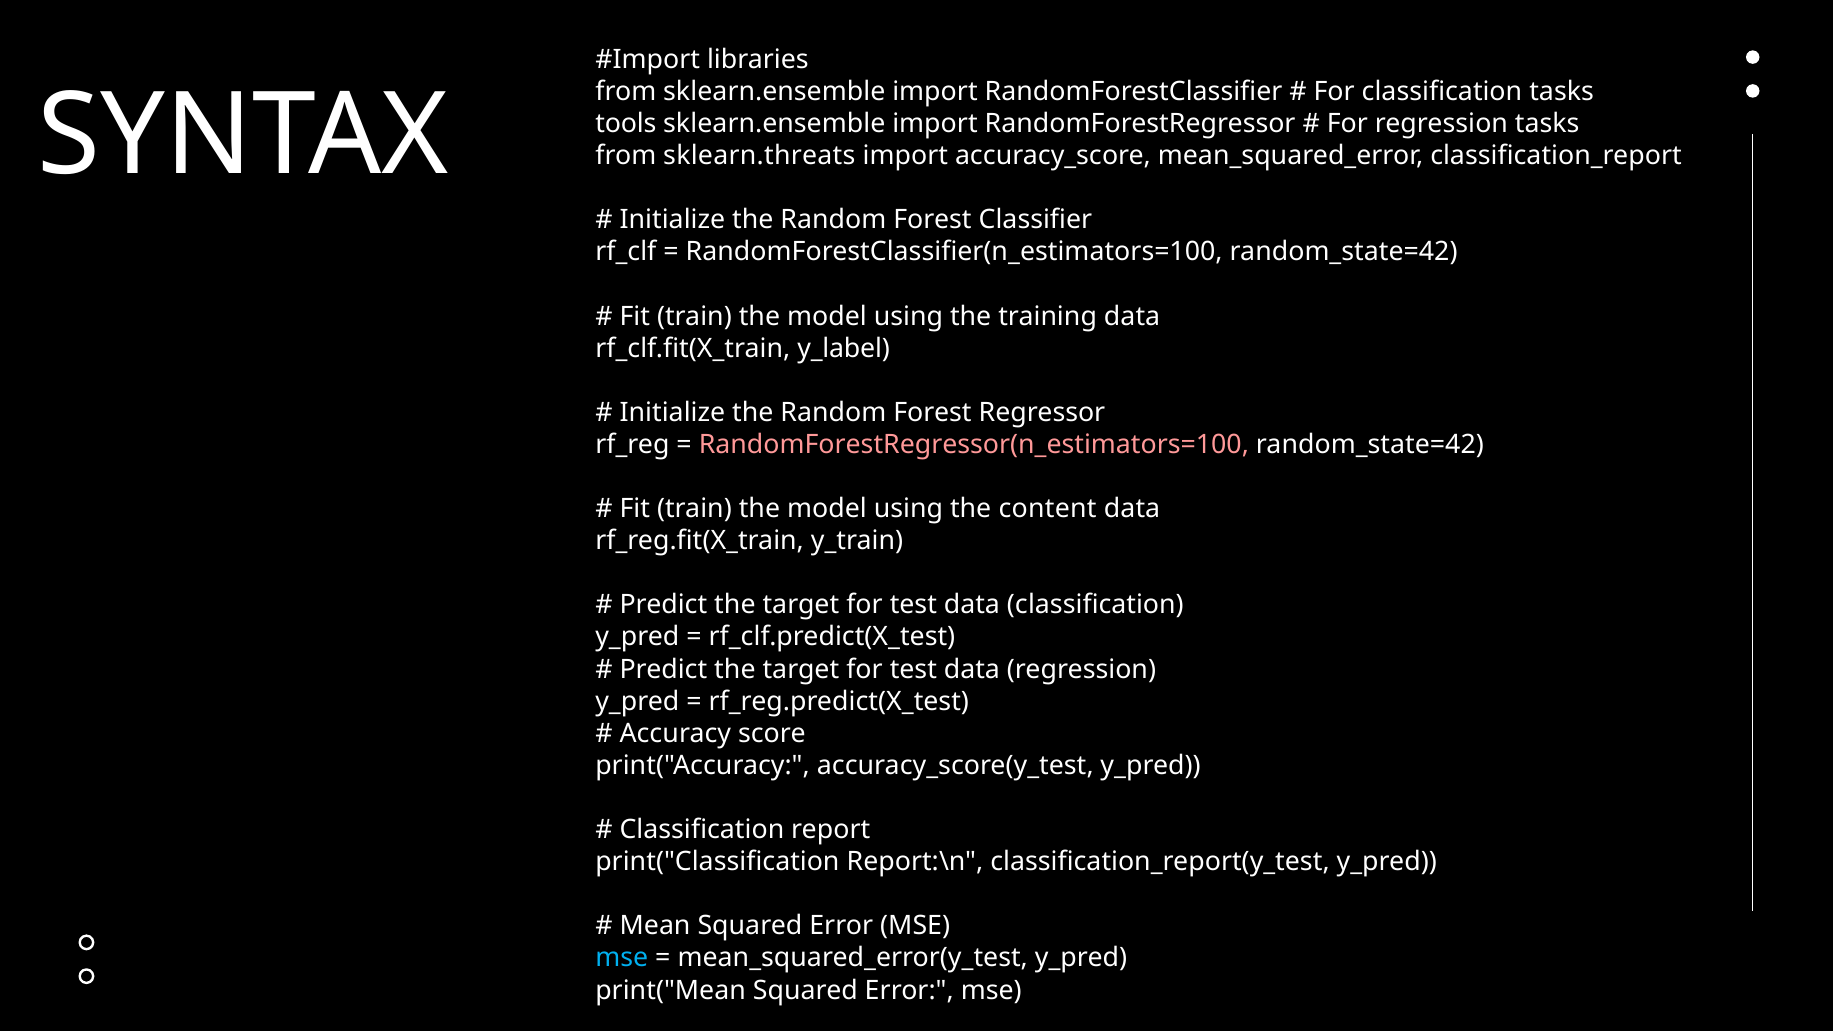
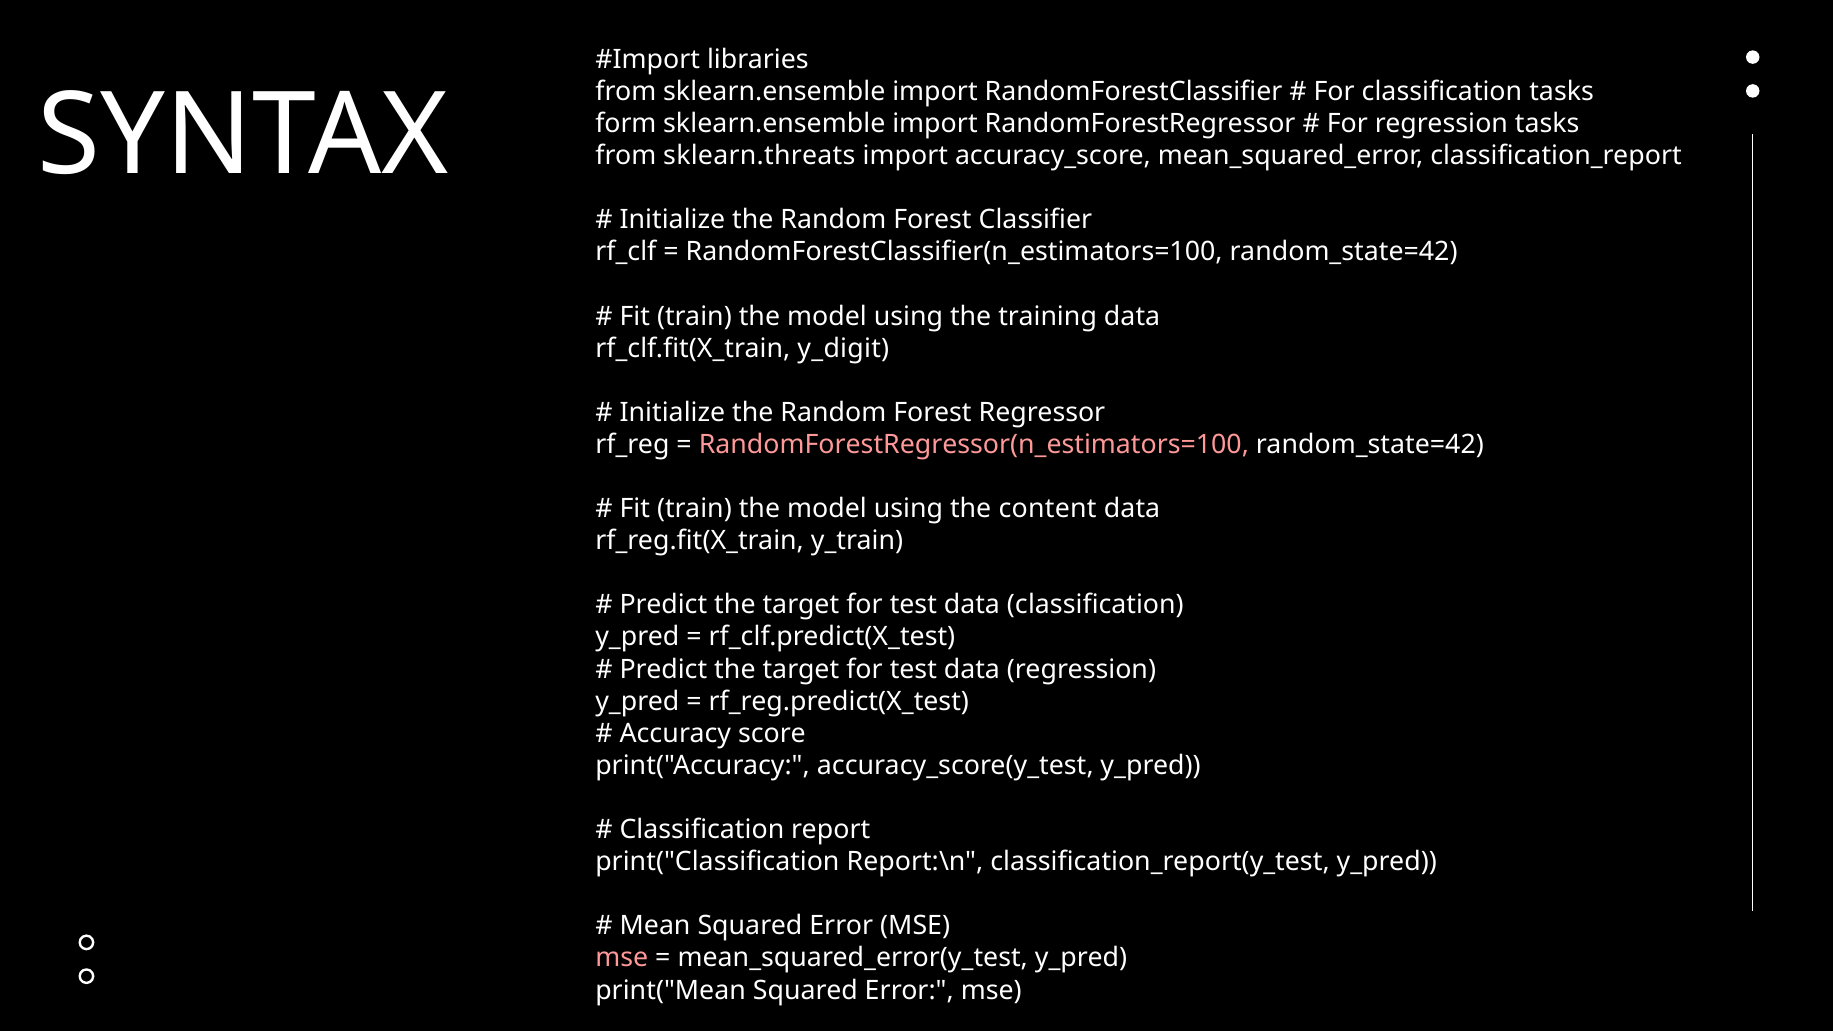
tools: tools -> form
y_label: y_label -> y_digit
mse at (622, 958) colour: light blue -> pink
